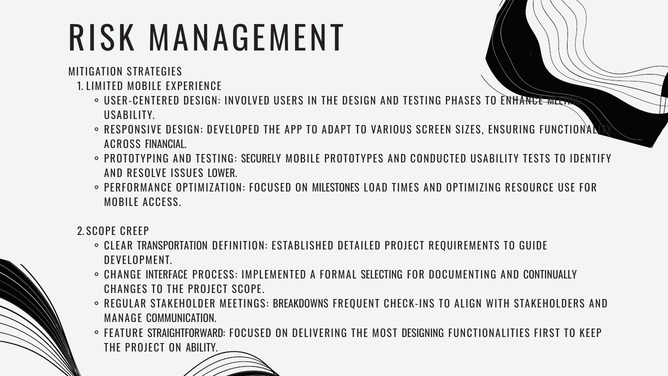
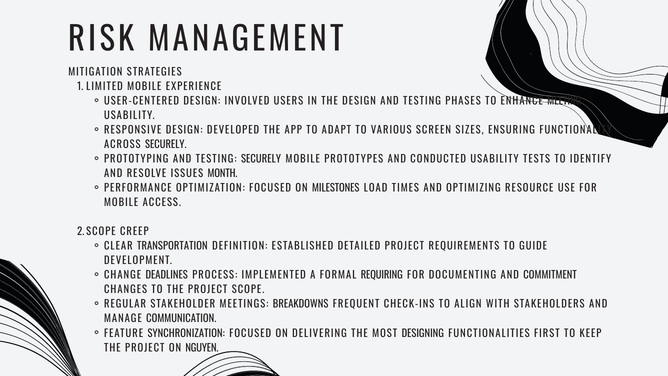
ACROSS FINANCIAL: FINANCIAL -> SECURELY
LOWER: LOWER -> MONTH
INTERFACE: INTERFACE -> DEADLINES
SELECTING: SELECTING -> REQUIRING
CONTINUALLY: CONTINUALLY -> COMMITMENT
STRAIGHTFORWARD: STRAIGHTFORWARD -> SYNCHRONIZATION
ABILITY: ABILITY -> NGUYEN
